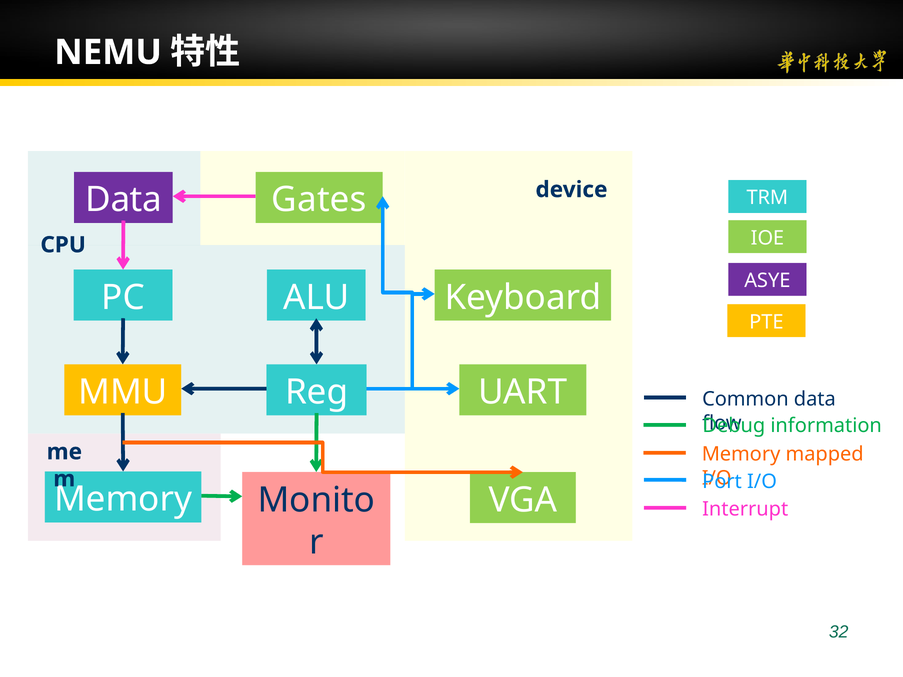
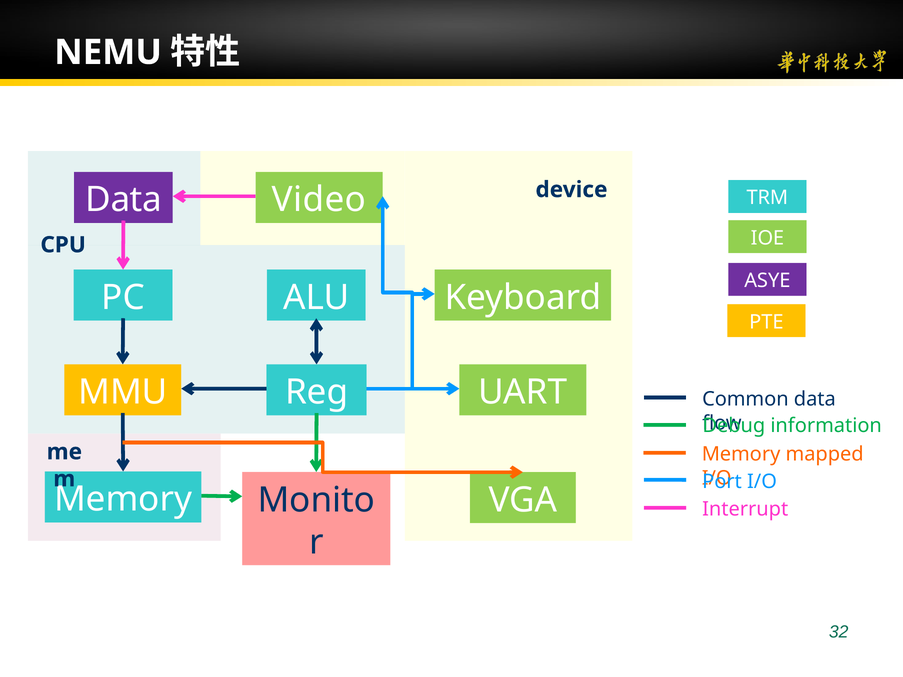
Gates: Gates -> Video
